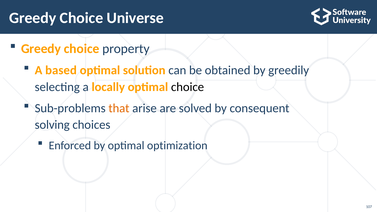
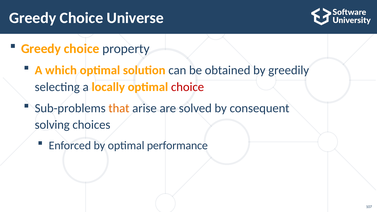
based: based -> which
choice at (188, 87) colour: black -> red
optimization: optimization -> performance
